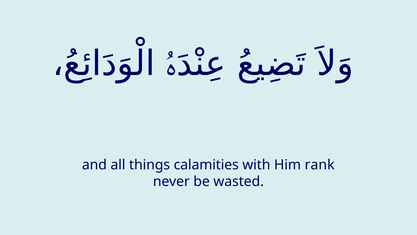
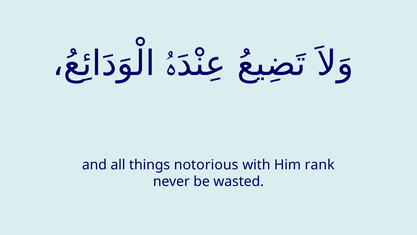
calamities: calamities -> notorious
